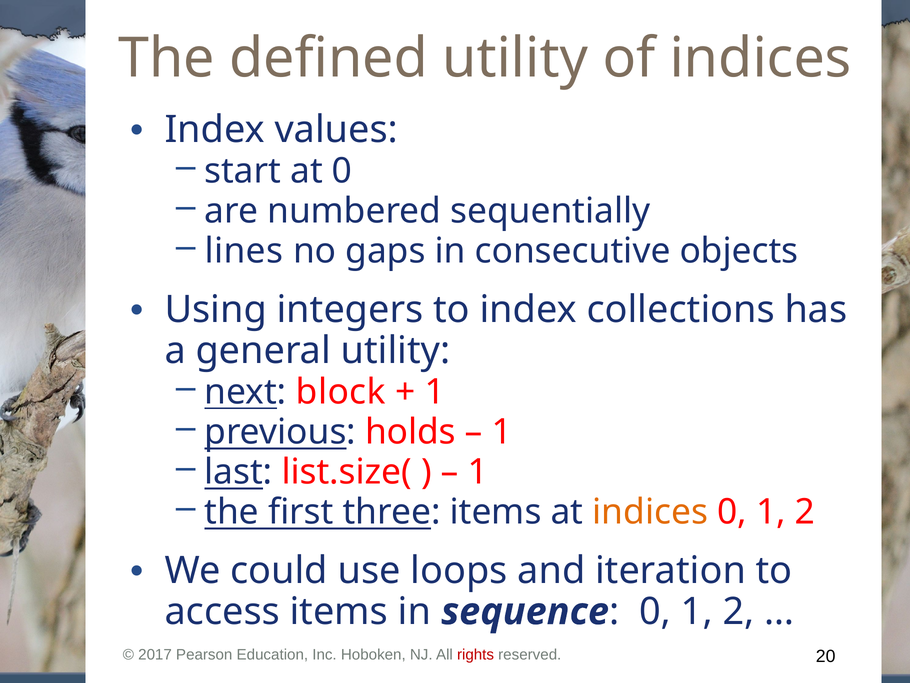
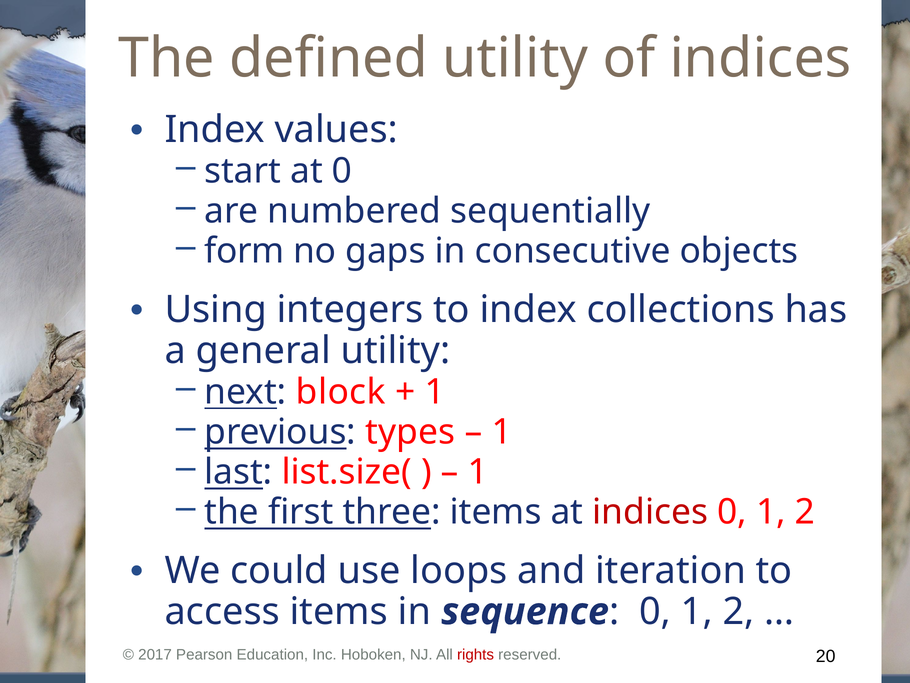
lines: lines -> form
holds: holds -> types
indices at (650, 512) colour: orange -> red
